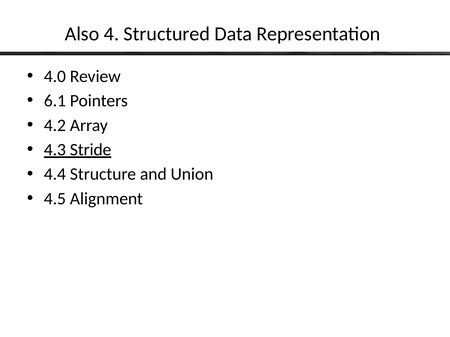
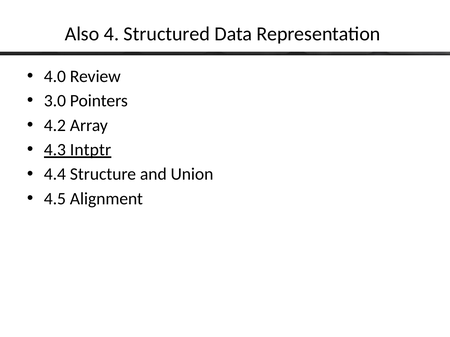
6.1: 6.1 -> 3.0
Stride: Stride -> Intptr
